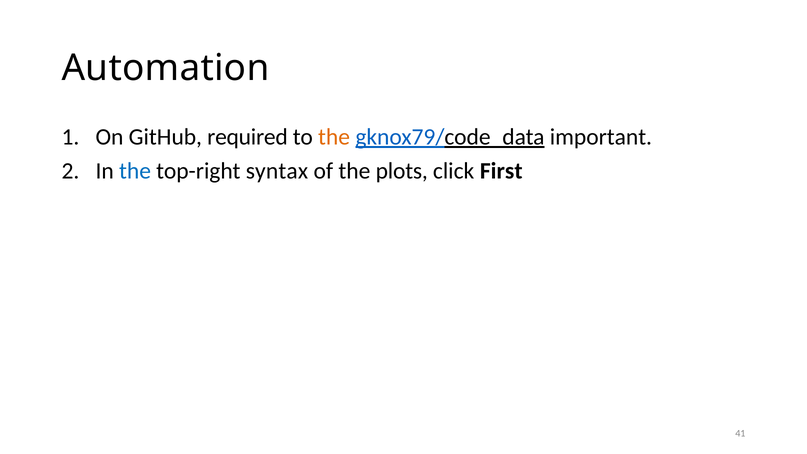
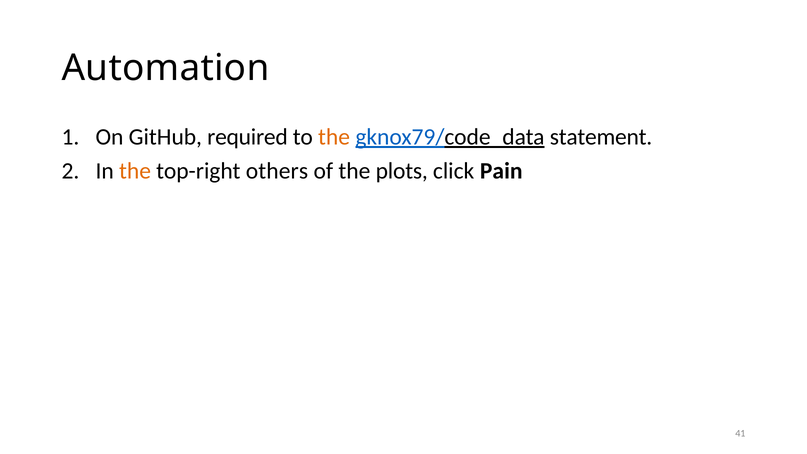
important: important -> statement
the at (135, 171) colour: blue -> orange
syntax: syntax -> others
First: First -> Pain
